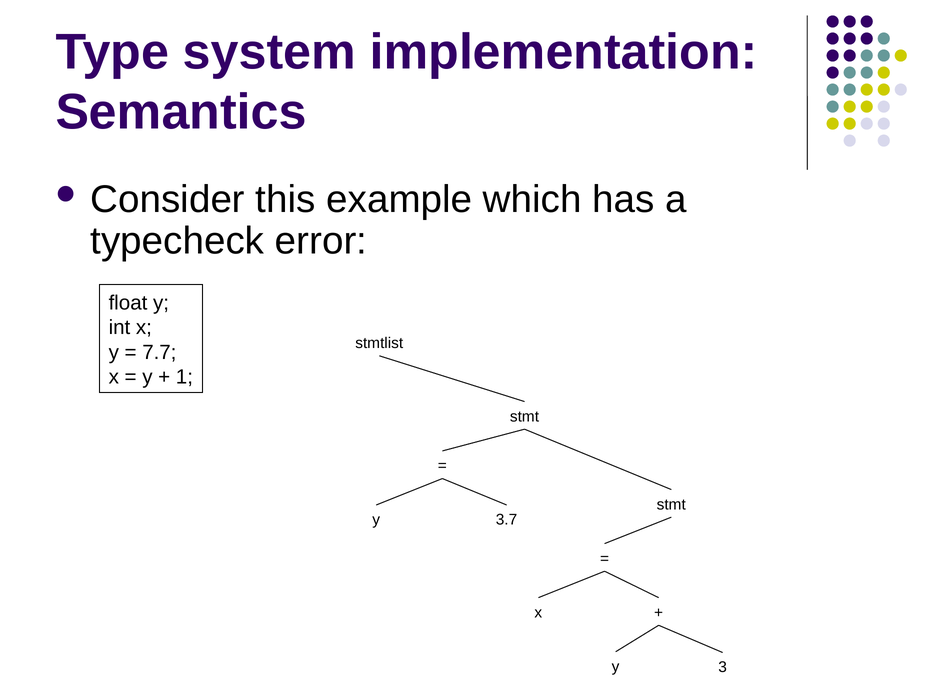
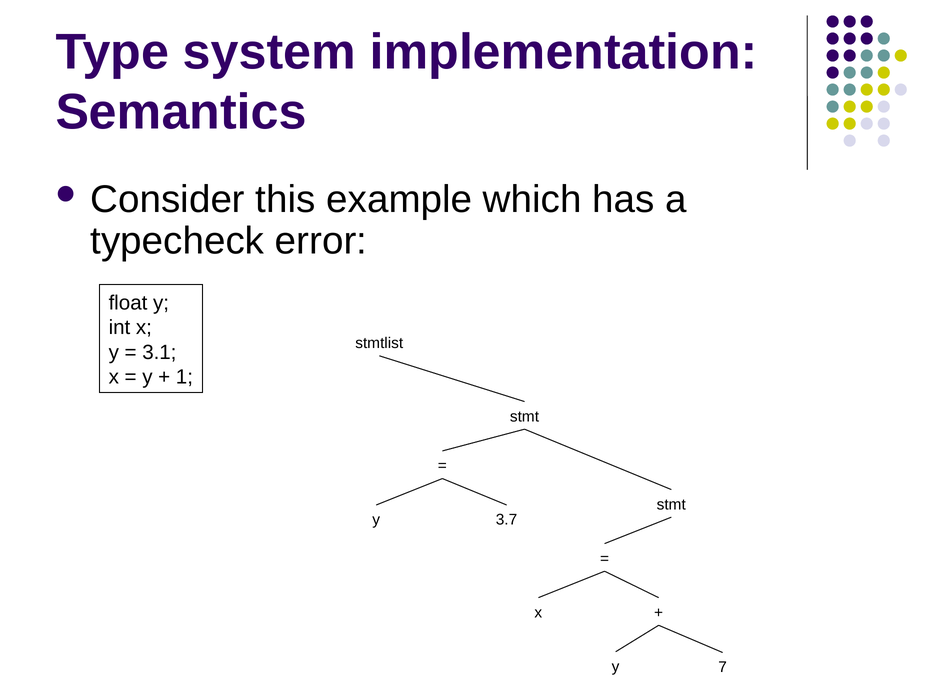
7.7: 7.7 -> 3.1
3: 3 -> 7
